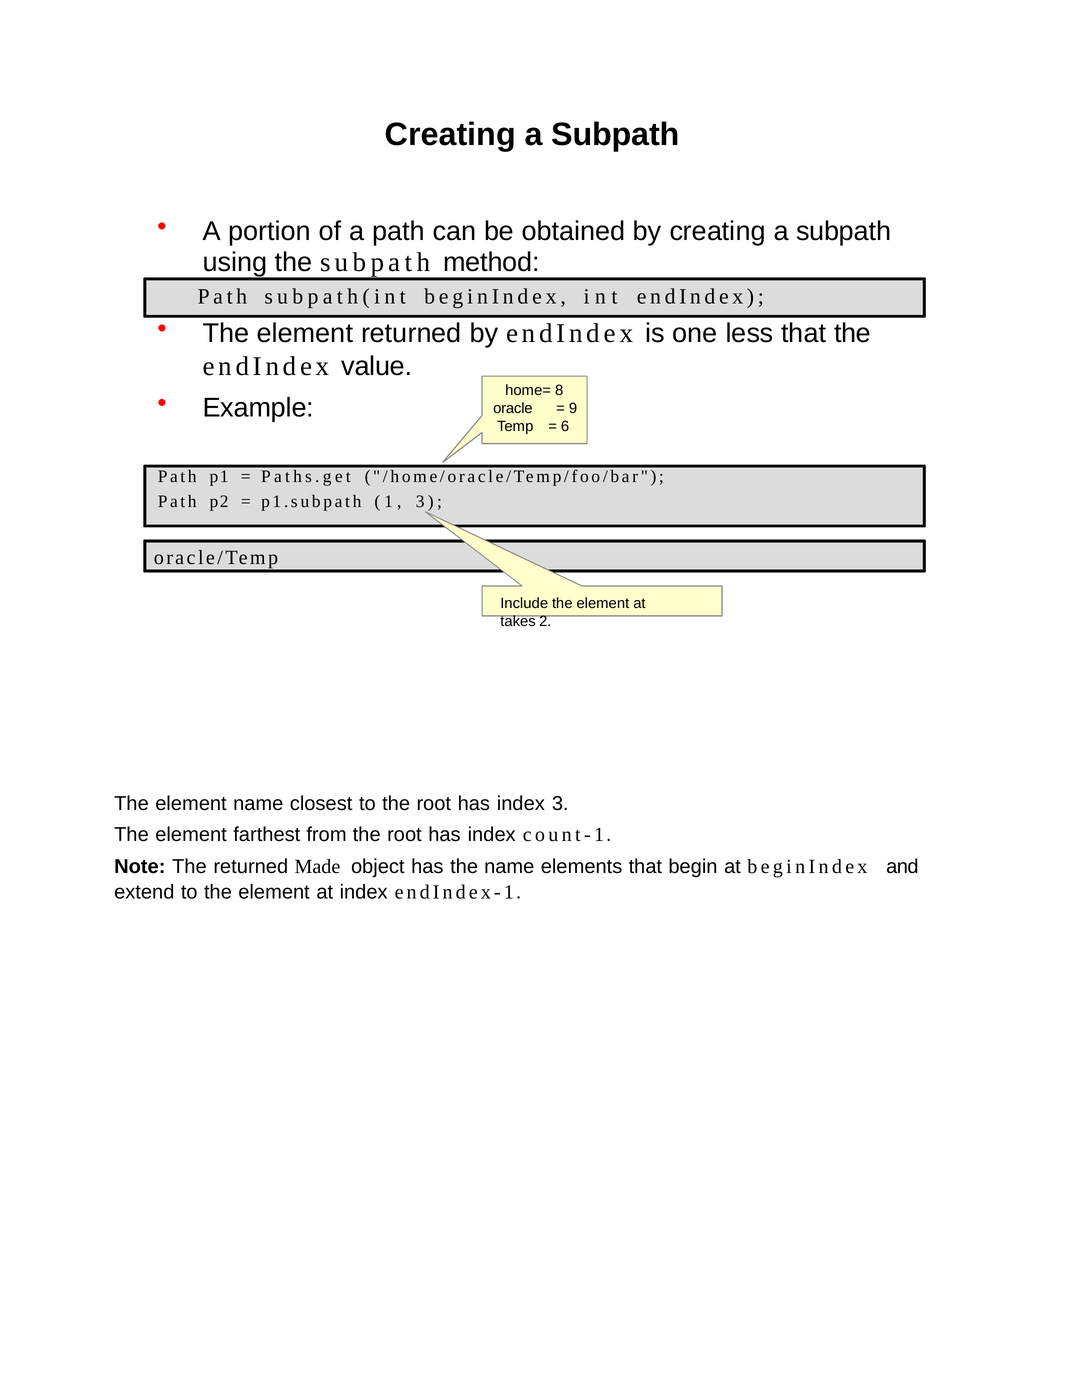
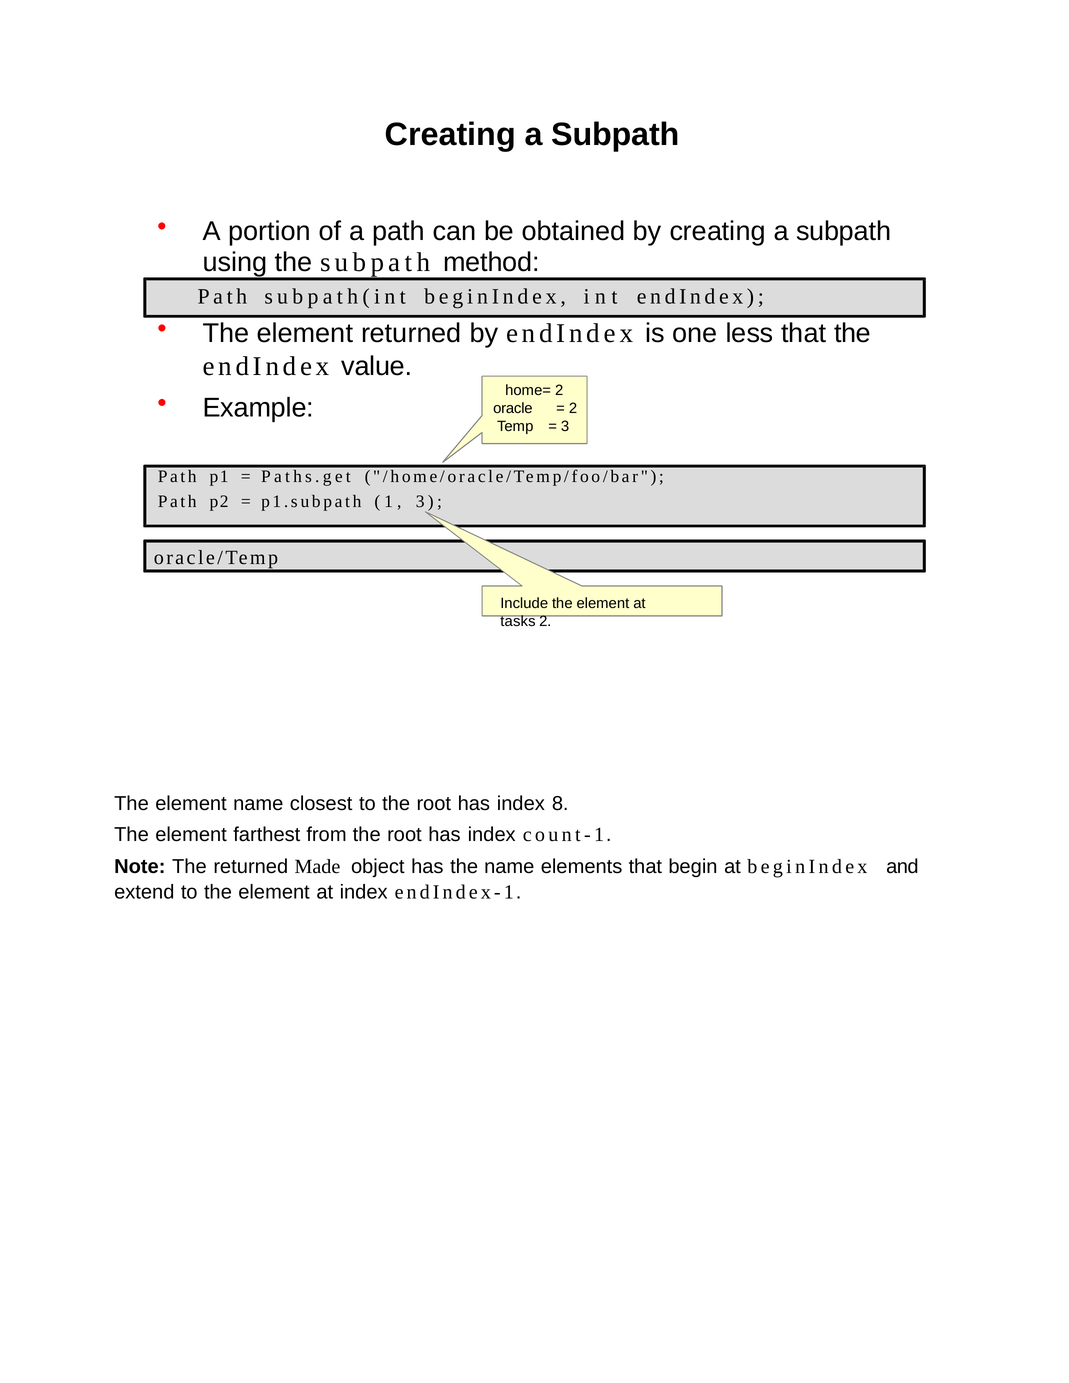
home= 8: 8 -> 2
9 at (573, 408): 9 -> 2
6 at (565, 426): 6 -> 3
takes: takes -> tasks
index 3: 3 -> 8
